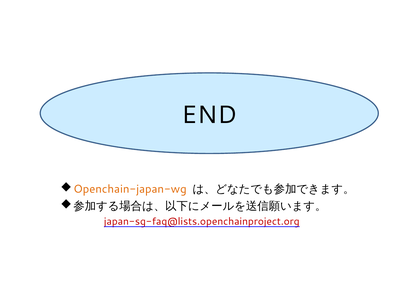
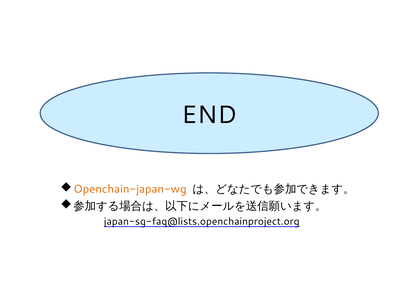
japan-sg-faq@lists.openchainproject.org colour: red -> black
